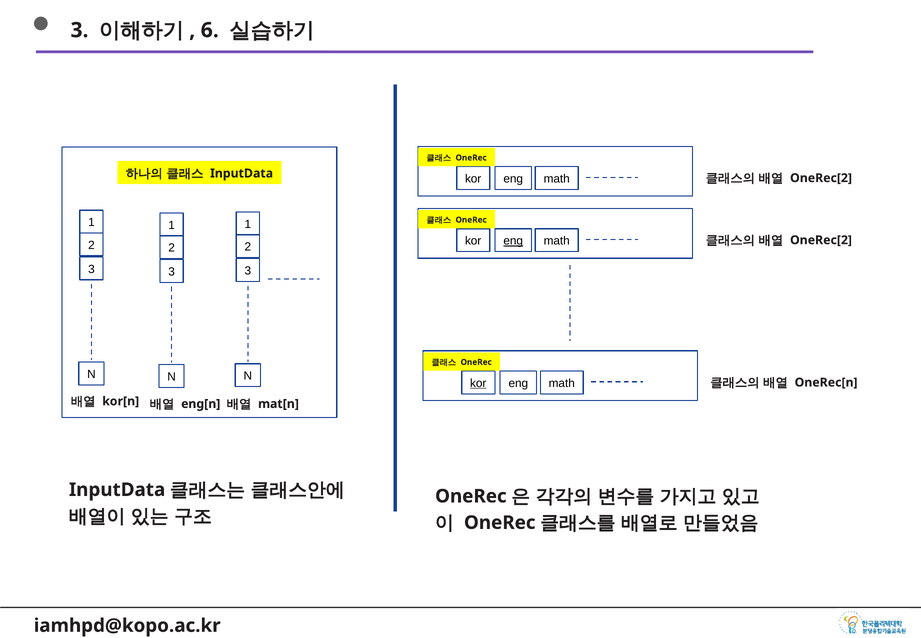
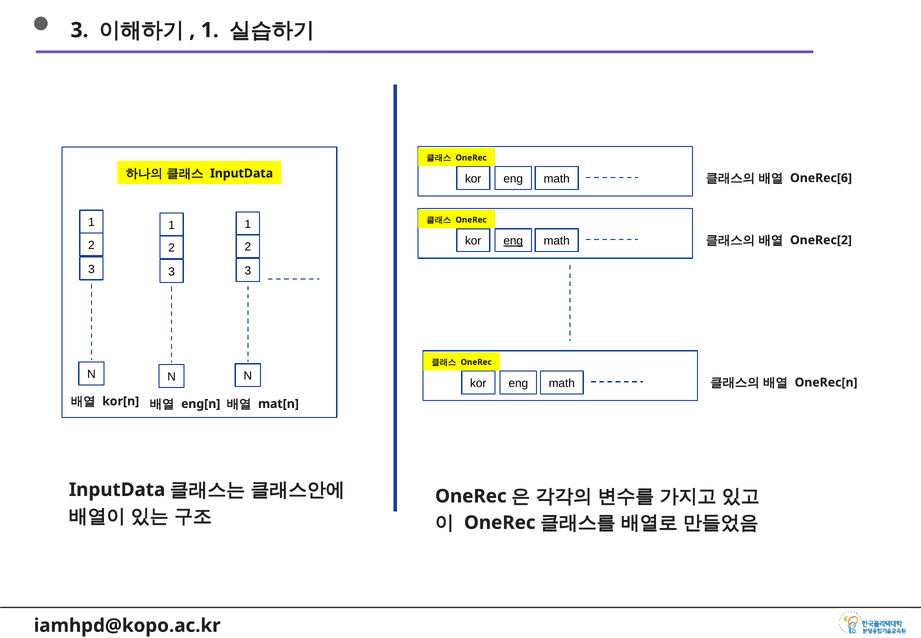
6 at (210, 30): 6 -> 1
OneRec[2 at (821, 178): OneRec[2 -> OneRec[6
kor at (478, 383) underline: present -> none
